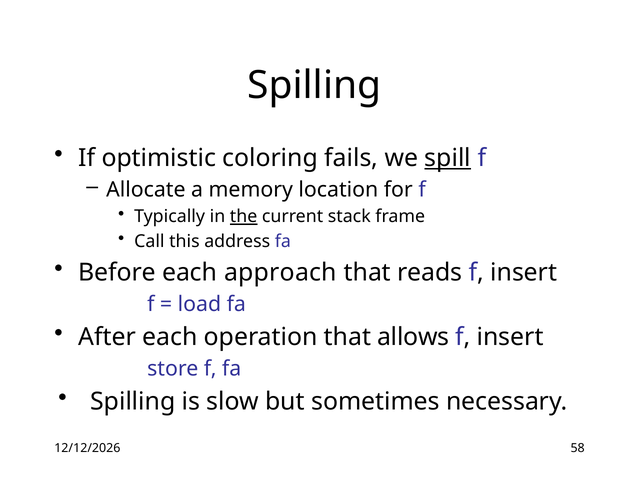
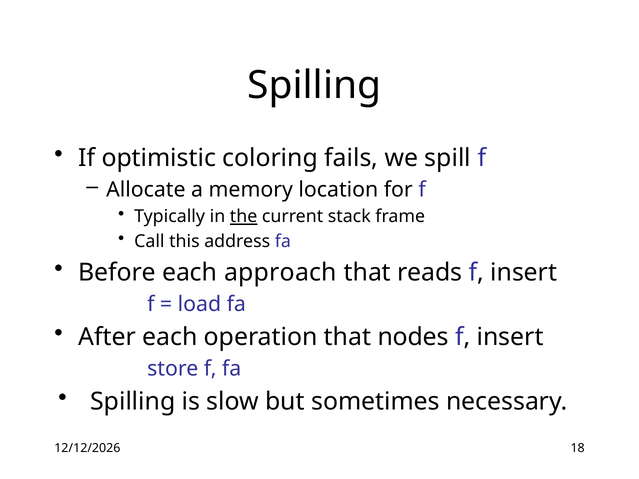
spill underline: present -> none
allows: allows -> nodes
58: 58 -> 18
